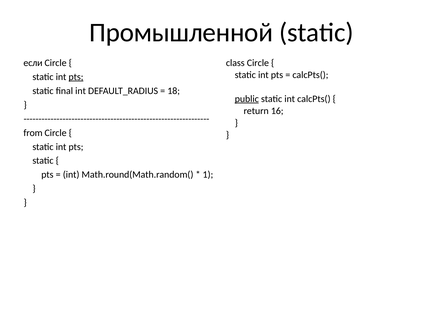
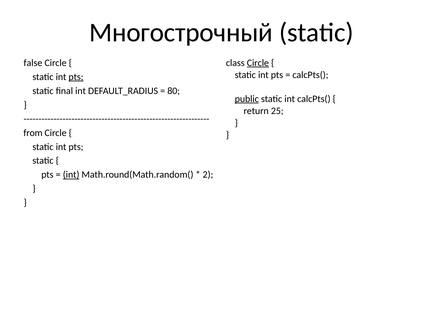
Промышленной: Промышленной -> Многострочный
если: если -> false
Circle at (258, 63) underline: none -> present
18: 18 -> 80
16: 16 -> 25
int at (71, 175) underline: none -> present
1: 1 -> 2
